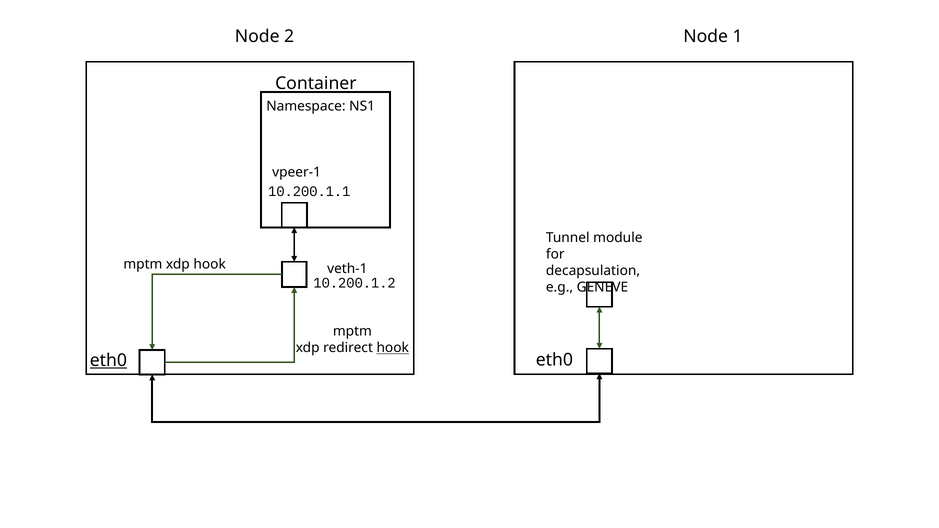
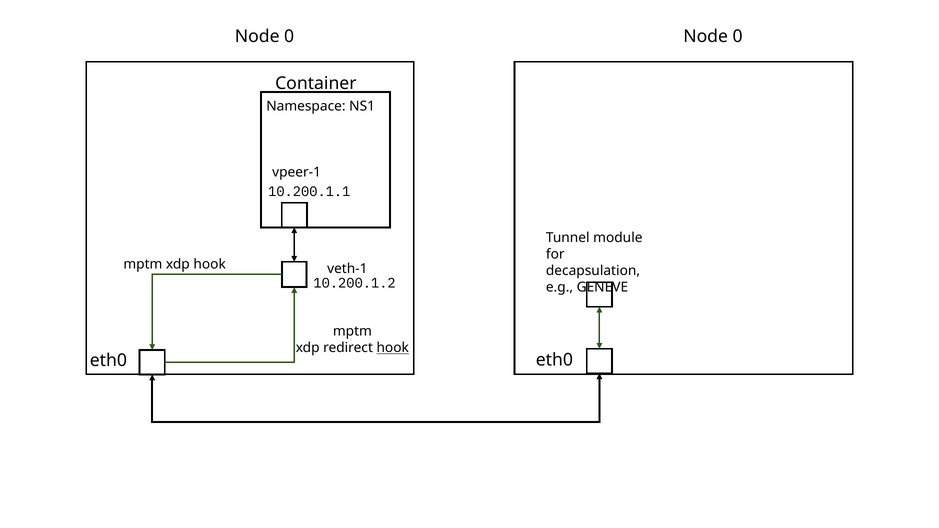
2 at (289, 37): 2 -> 0
1 at (738, 37): 1 -> 0
eth0 at (108, 361) underline: present -> none
